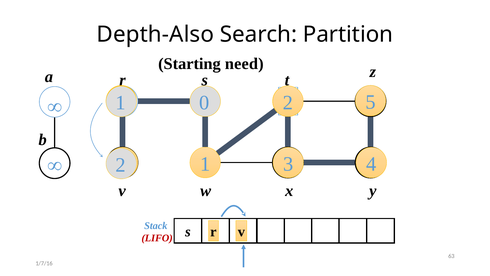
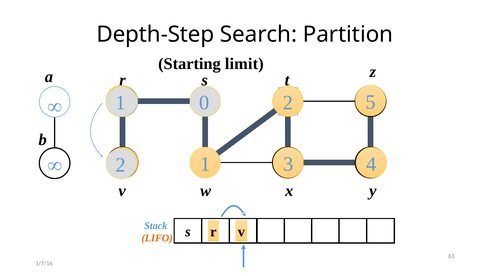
Depth-Also: Depth-Also -> Depth-Step
need: need -> limit
LIFO colour: red -> orange
